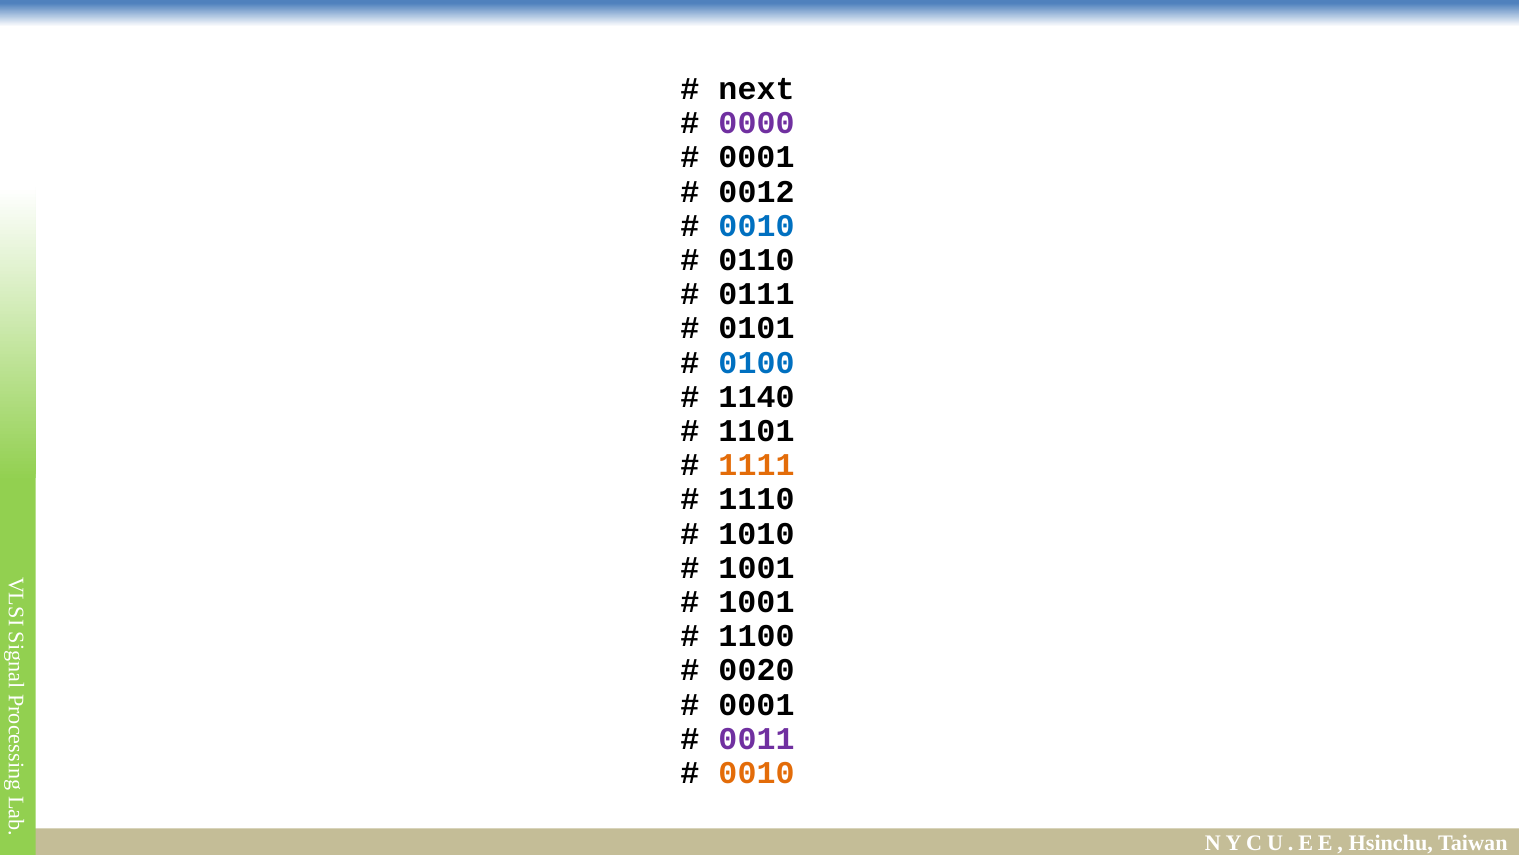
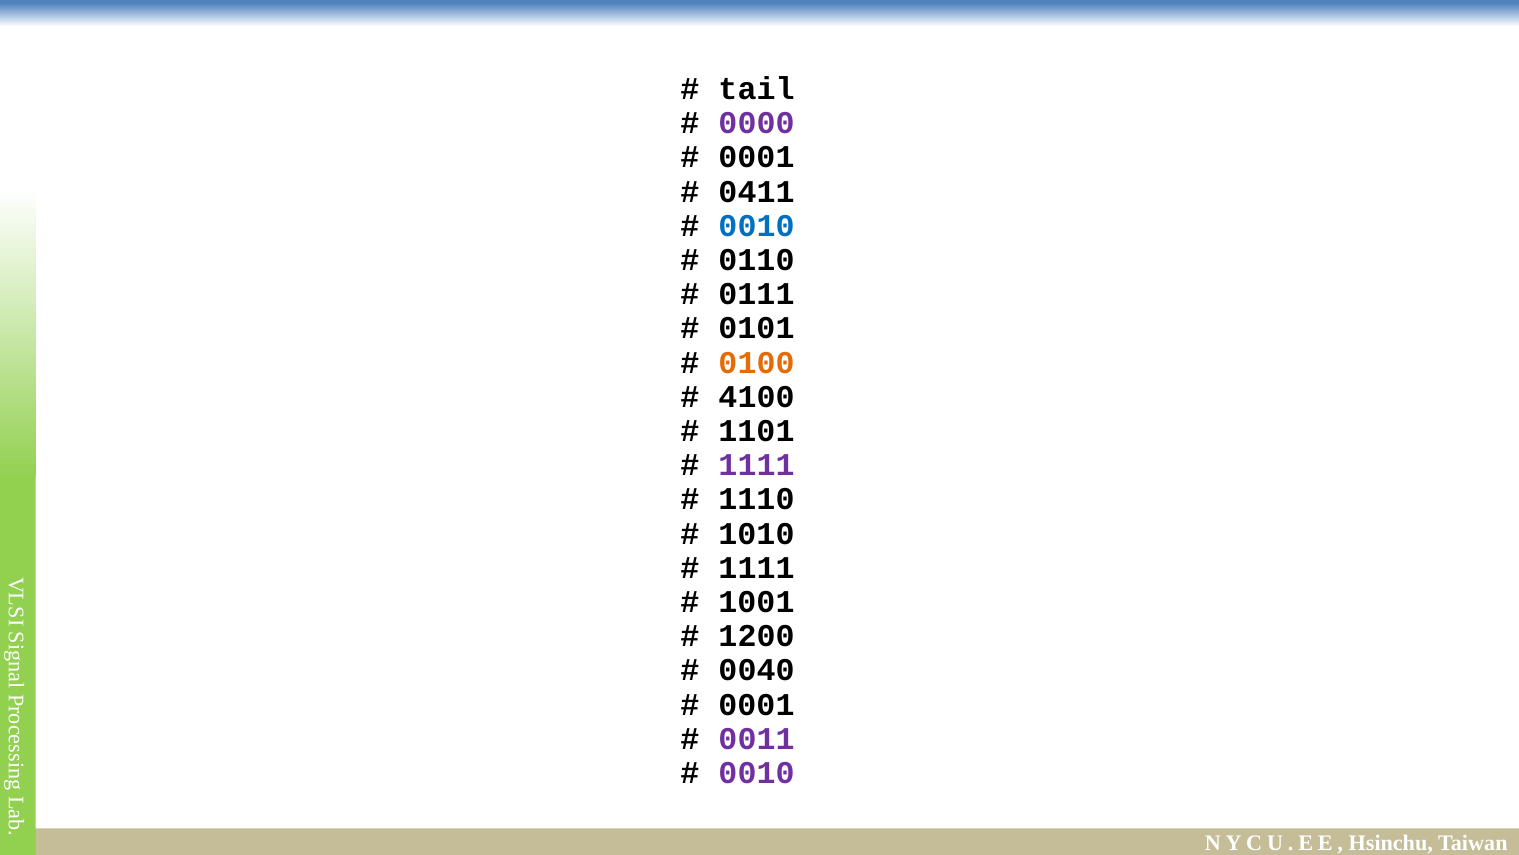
next: next -> tail
0012: 0012 -> 0411
0100 colour: blue -> orange
1140: 1140 -> 4100
1111 at (757, 465) colour: orange -> purple
1001 at (757, 567): 1001 -> 1111
1100: 1100 -> 1200
0020: 0020 -> 0040
0010 at (757, 772) colour: orange -> purple
